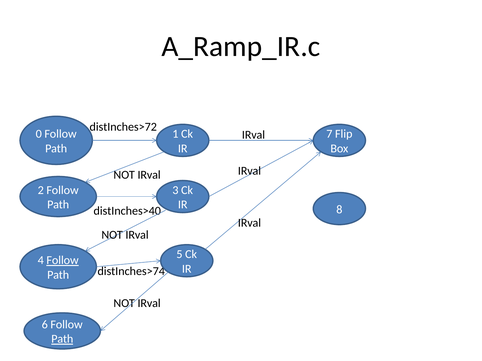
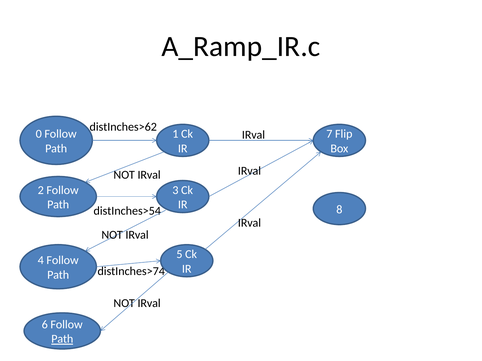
distInches>72: distInches>72 -> distInches>62
distInches>40: distInches>40 -> distInches>54
Follow at (63, 261) underline: present -> none
